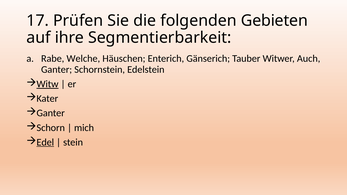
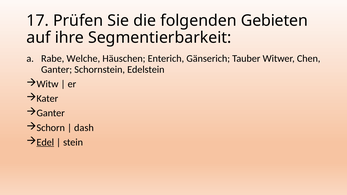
Auch: Auch -> Chen
Witw underline: present -> none
mich: mich -> dash
